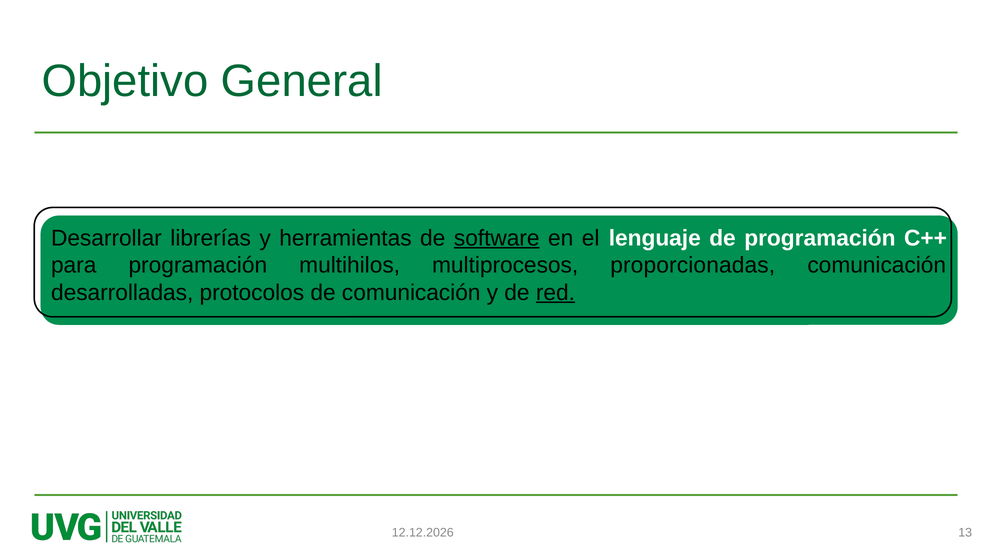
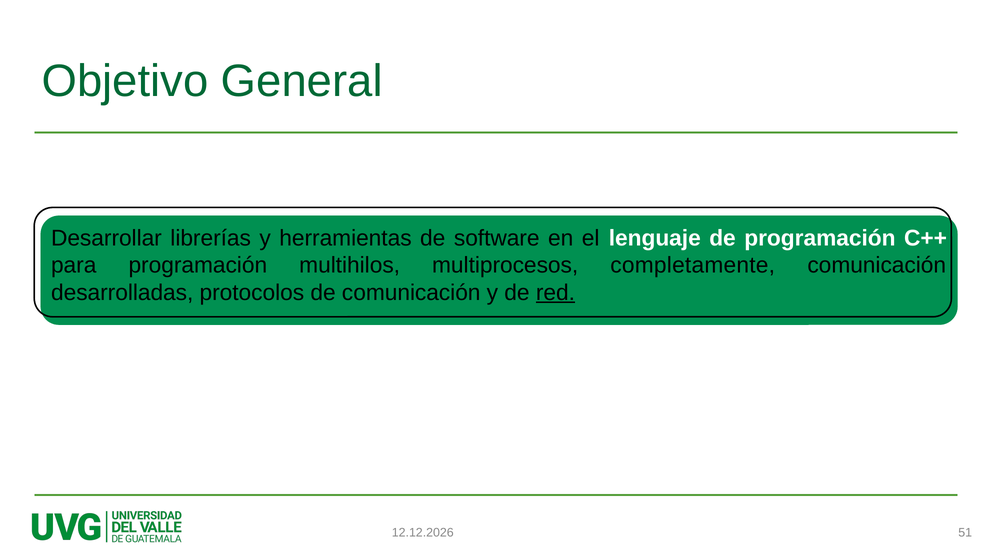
software underline: present -> none
proporcionadas: proporcionadas -> completamente
13: 13 -> 51
